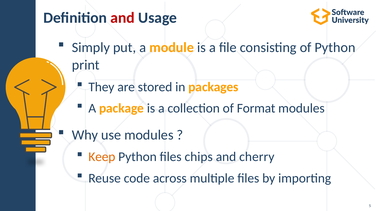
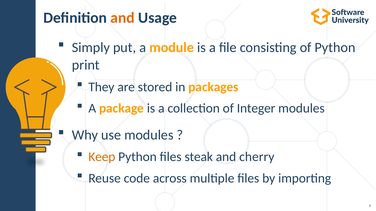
and at (123, 18) colour: red -> orange
Format: Format -> Integer
chips: chips -> steak
